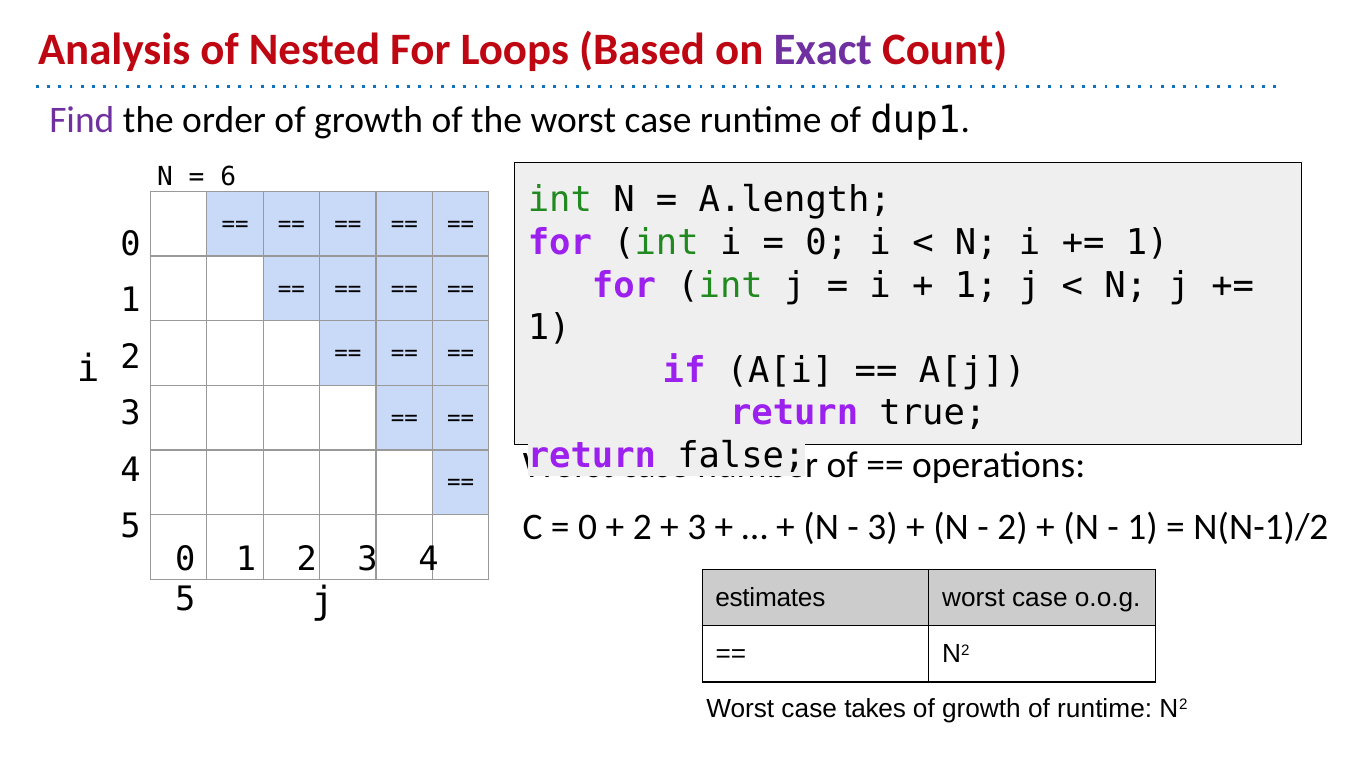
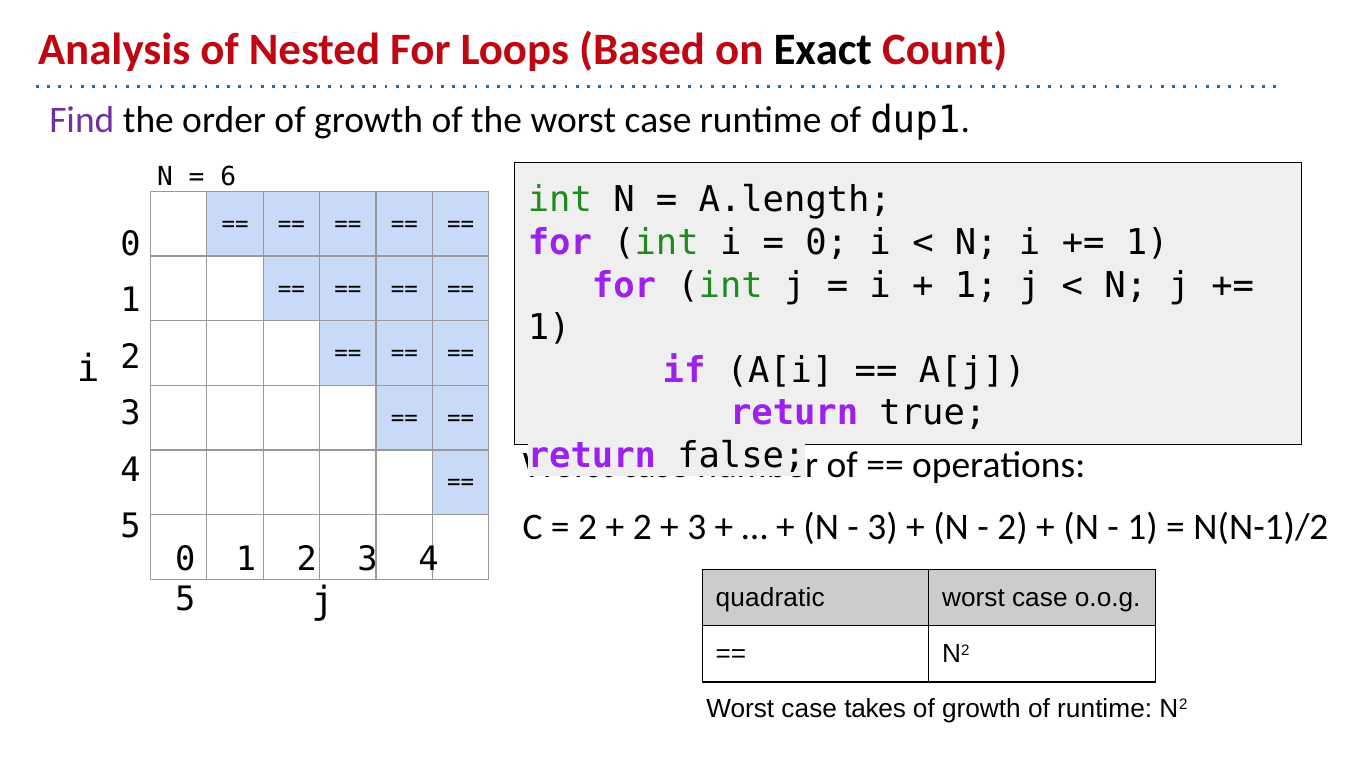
Exact colour: purple -> black
0 at (588, 528): 0 -> 2
estimates: estimates -> quadratic
